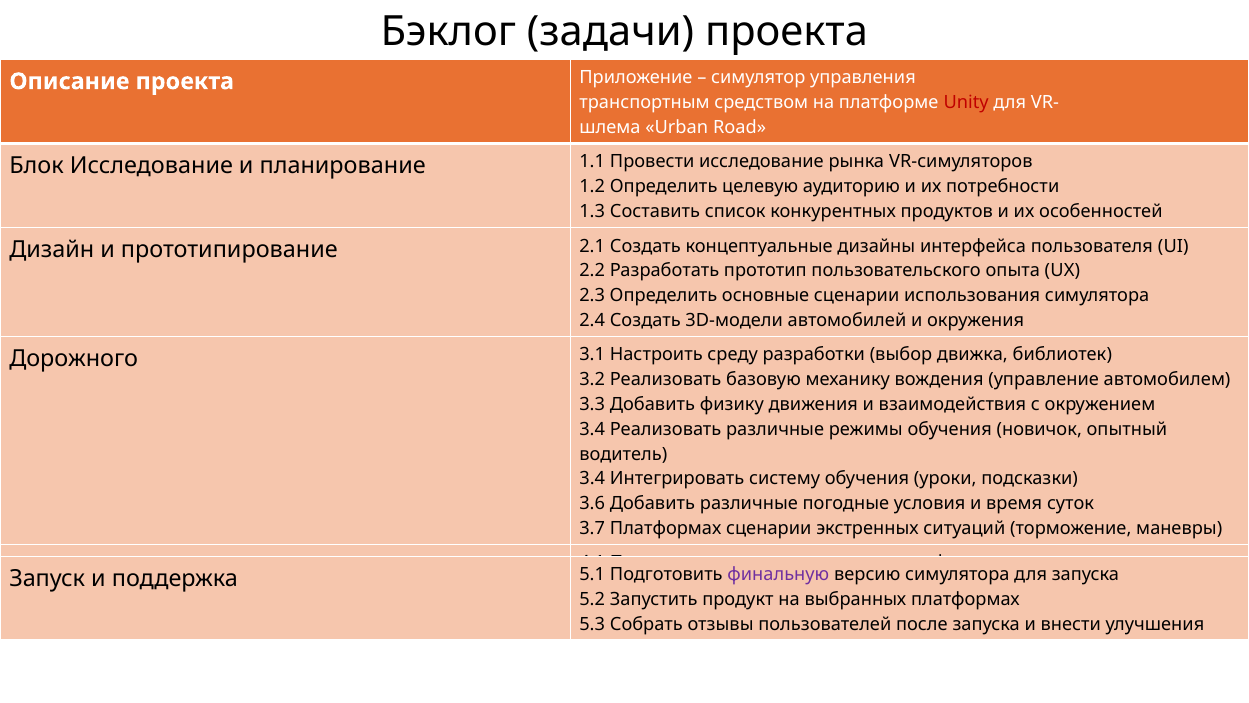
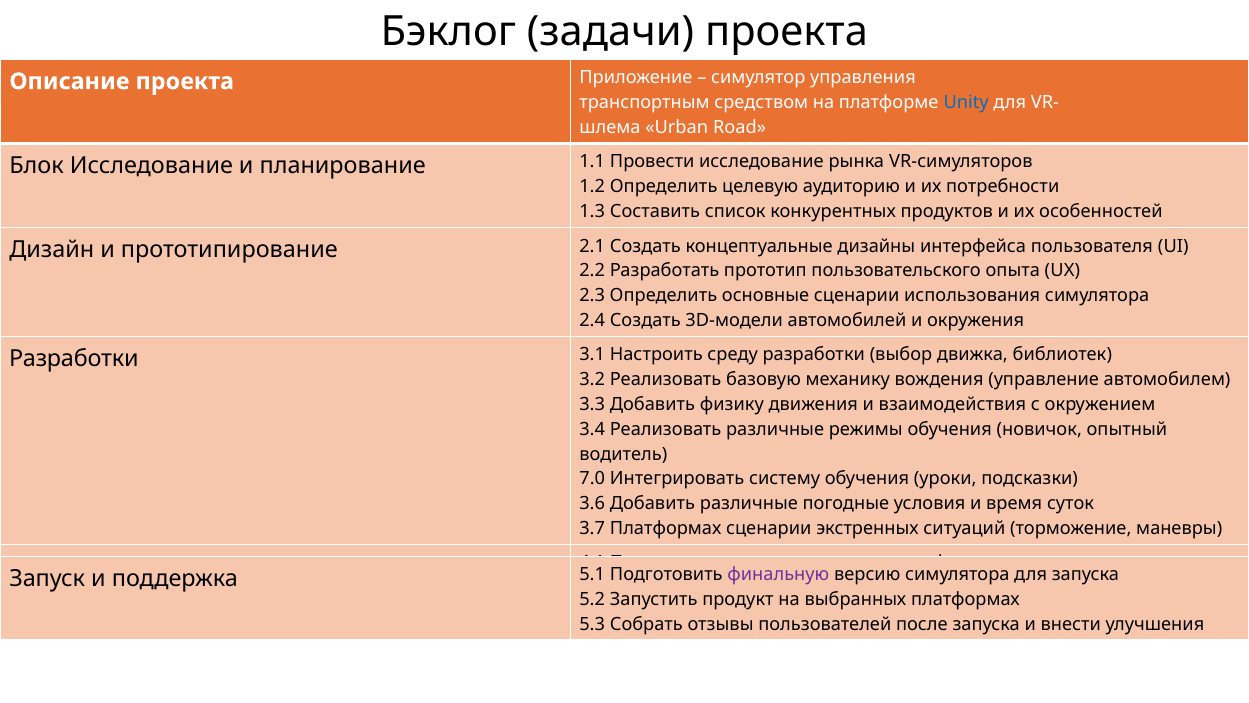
Unity colour: red -> blue
Дорожного at (74, 358): Дорожного -> Разработки
3.4 at (592, 479): 3.4 -> 7.0
